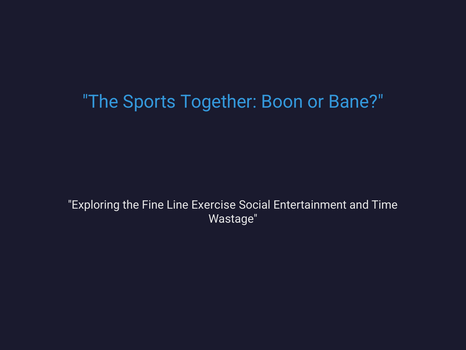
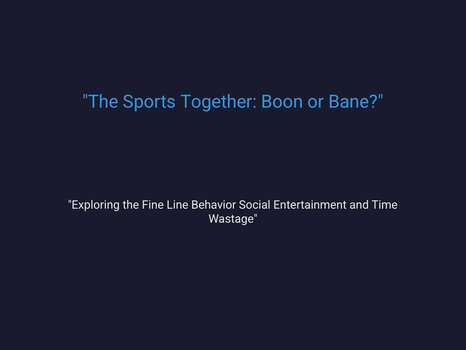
Exercise: Exercise -> Behavior
